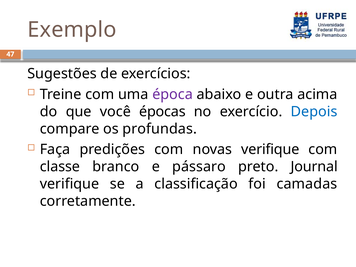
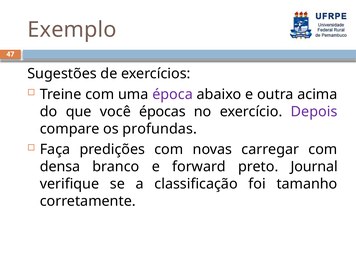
Depois colour: blue -> purple
novas verifique: verifique -> carregar
classe: classe -> densa
pássaro: pássaro -> forward
camadas: camadas -> tamanho
